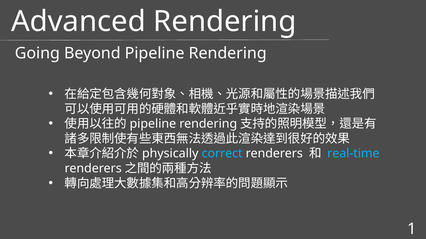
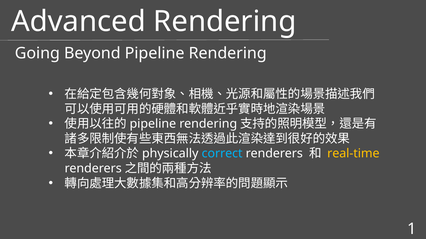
real-time colour: light blue -> yellow
